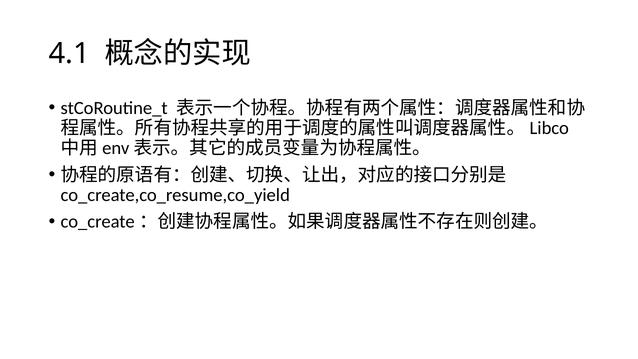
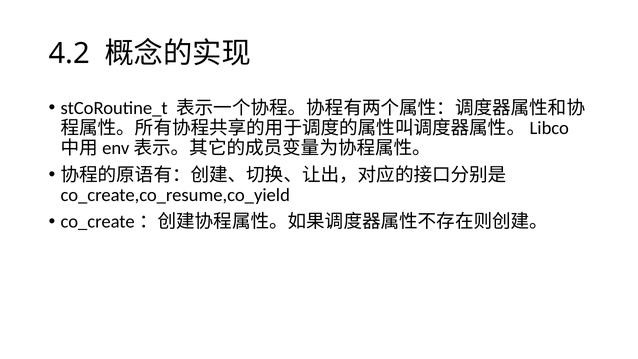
4.1: 4.1 -> 4.2
